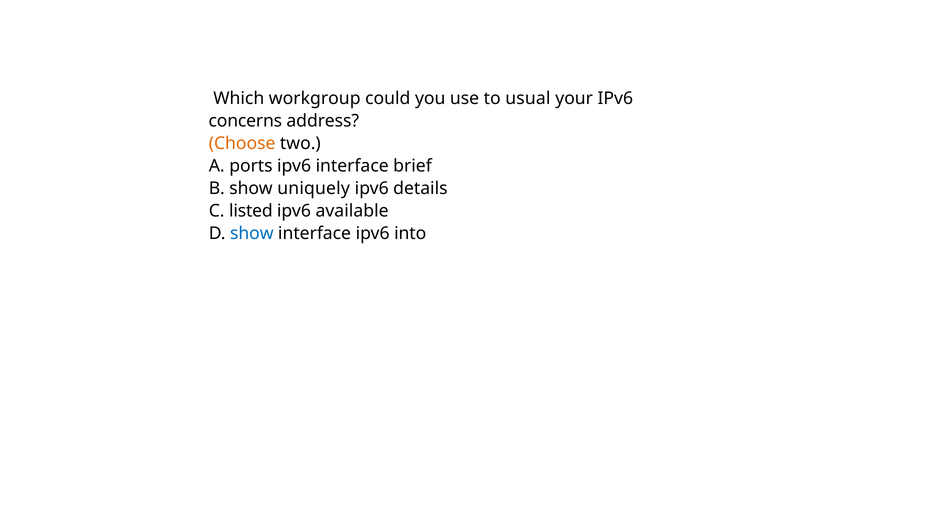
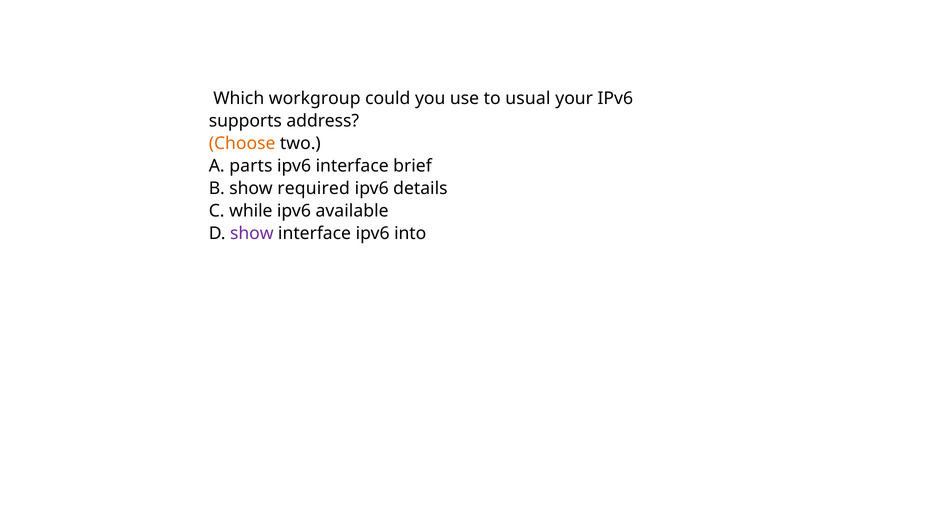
concerns: concerns -> supports
ports: ports -> parts
uniquely: uniquely -> required
listed: listed -> while
show at (252, 234) colour: blue -> purple
